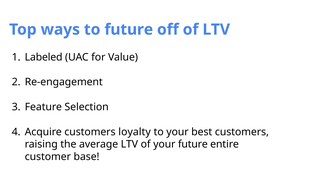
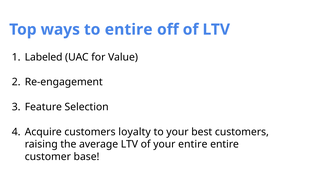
to future: future -> entire
your future: future -> entire
